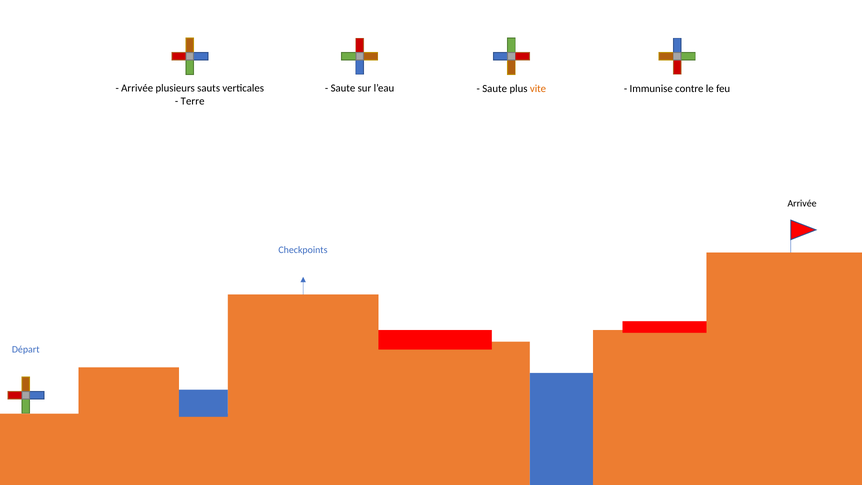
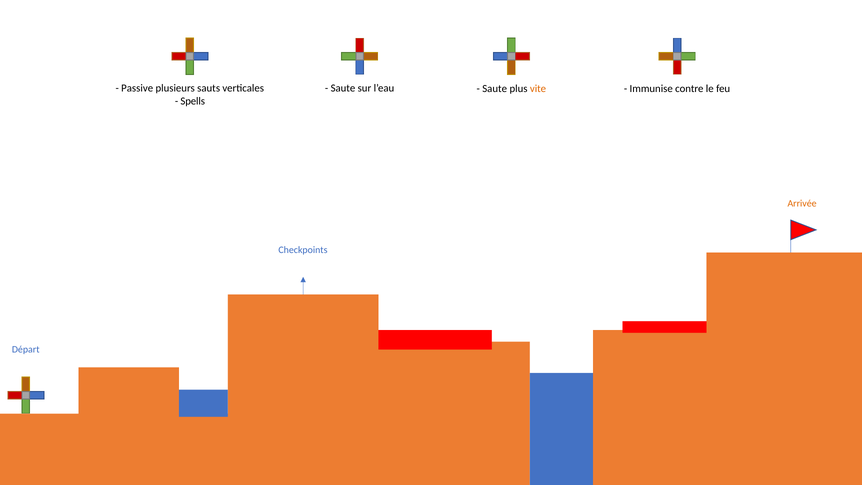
Arrivée at (137, 88): Arrivée -> Passive
Terre: Terre -> Spells
Arrivée at (802, 203) colour: black -> orange
